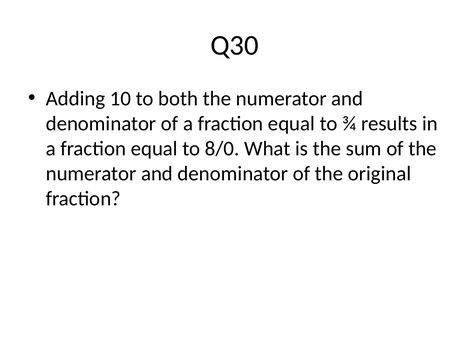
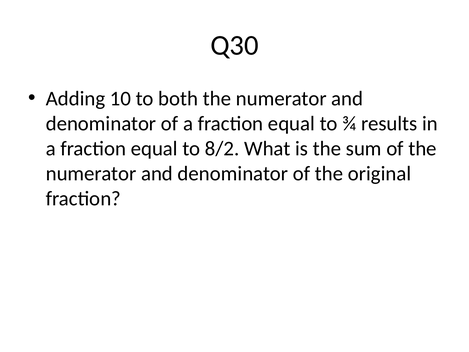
8/0: 8/0 -> 8/2
